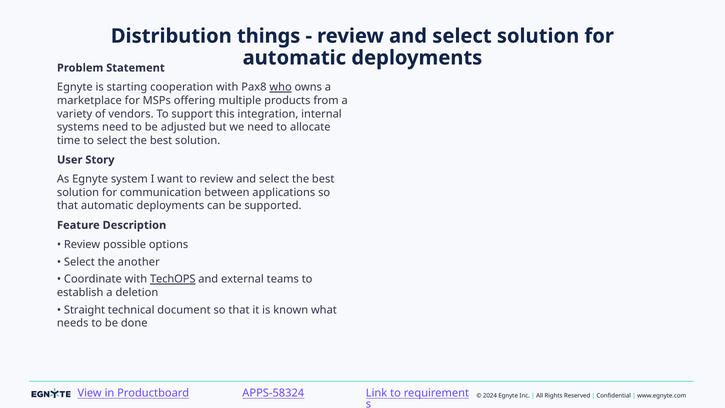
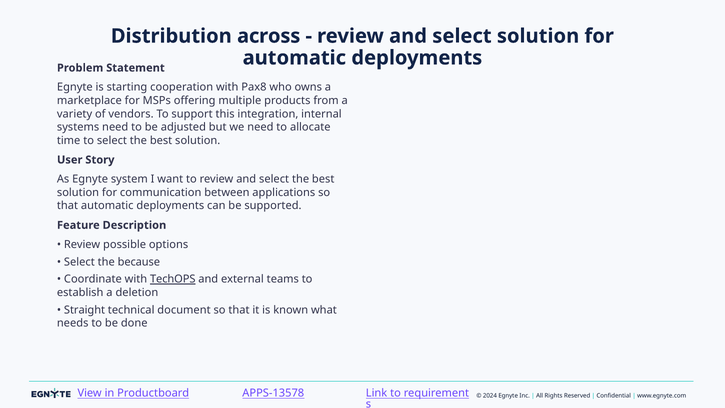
things: things -> across
who underline: present -> none
another: another -> because
APPS-58324: APPS-58324 -> APPS-13578
